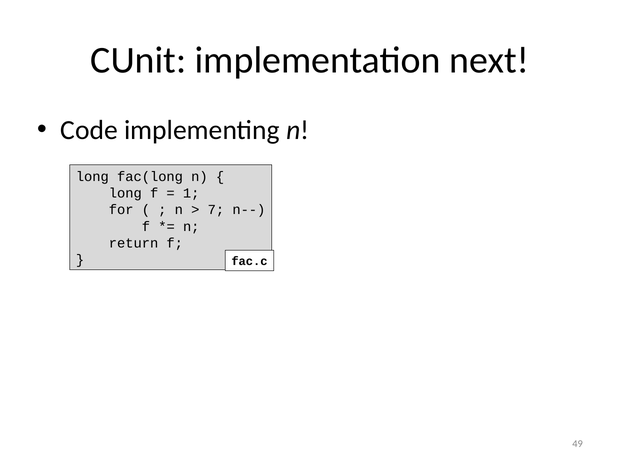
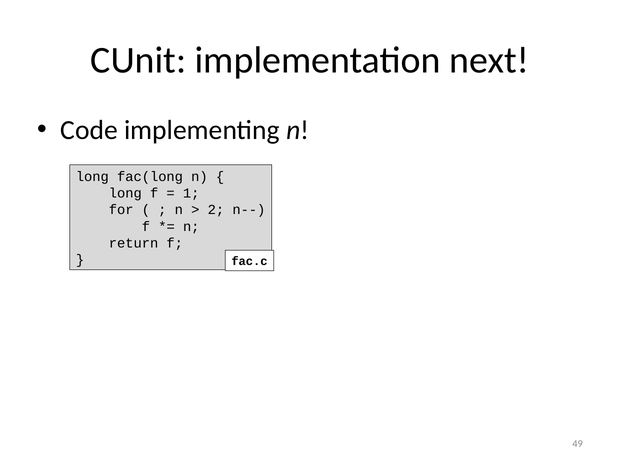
7: 7 -> 2
